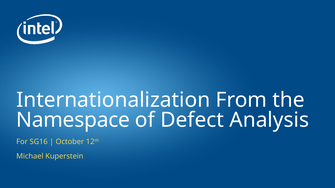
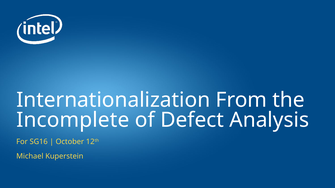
Namespace: Namespace -> Incomplete
